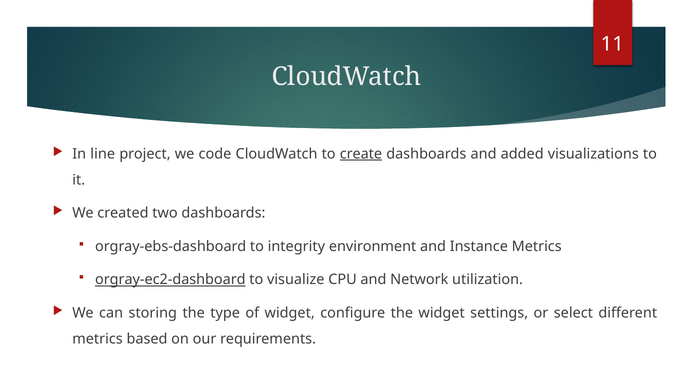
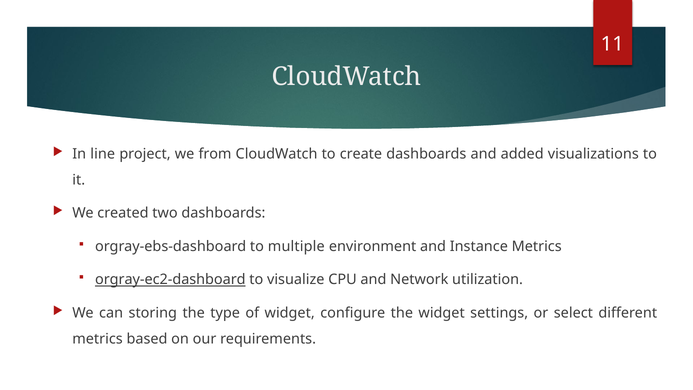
code: code -> from
create underline: present -> none
integrity: integrity -> multiple
